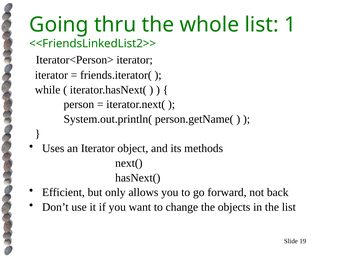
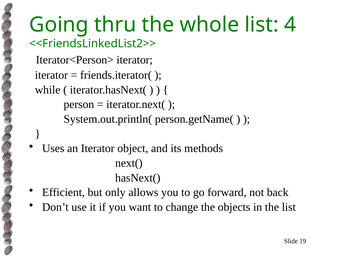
1: 1 -> 4
